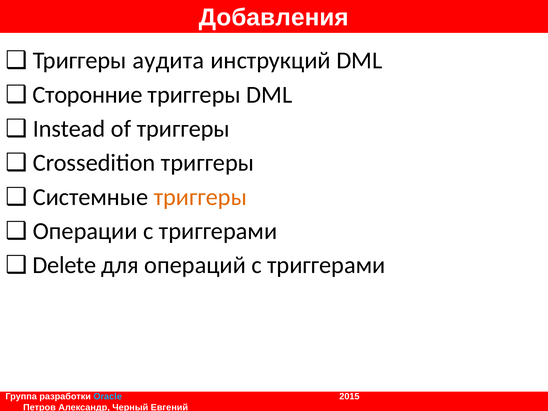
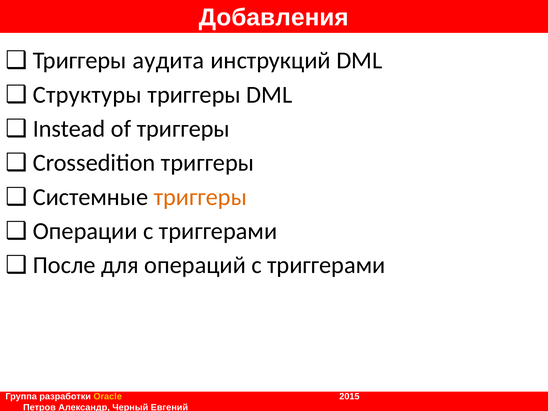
Сторонние: Сторонние -> Структуры
Delete: Delete -> После
Oracle colour: light blue -> yellow
